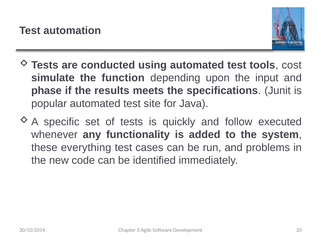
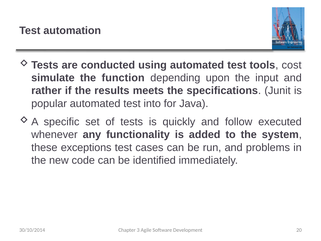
phase: phase -> rather
site: site -> into
everything: everything -> exceptions
